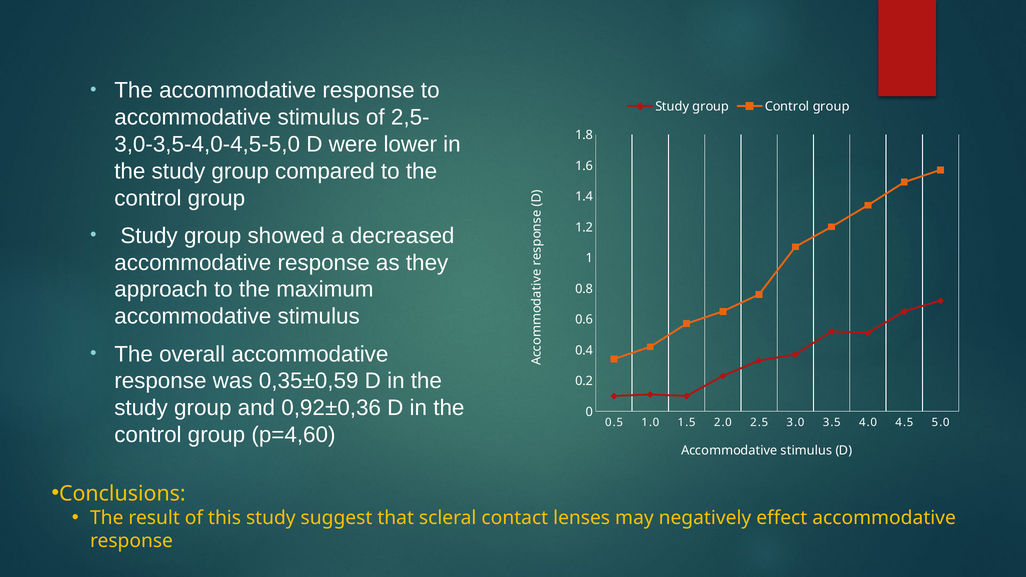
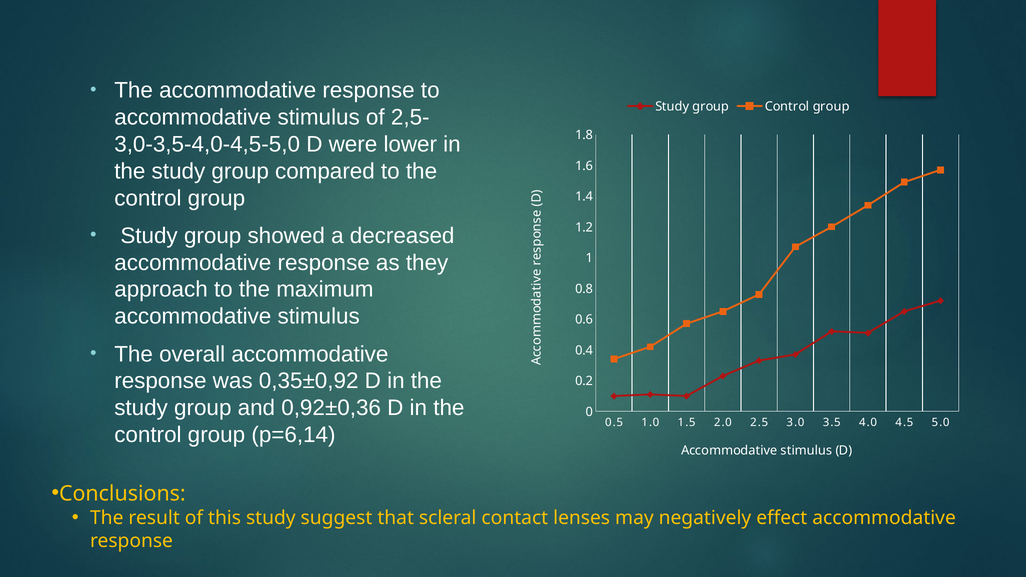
0,35±0,59: 0,35±0,59 -> 0,35±0,92
p=4,60: p=4,60 -> p=6,14
